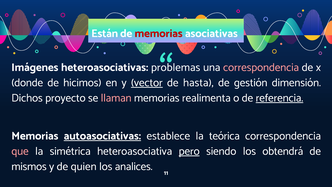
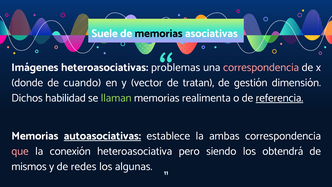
Están: Están -> Suele
memorias at (159, 33) colour: red -> black
hicimos: hicimos -> cuando
vector underline: present -> none
hasta: hasta -> tratan
proyecto: proyecto -> habilidad
llaman colour: pink -> light green
teórica: teórica -> ambas
simétrica: simétrica -> conexión
pero underline: present -> none
quien: quien -> redes
analices: analices -> algunas
